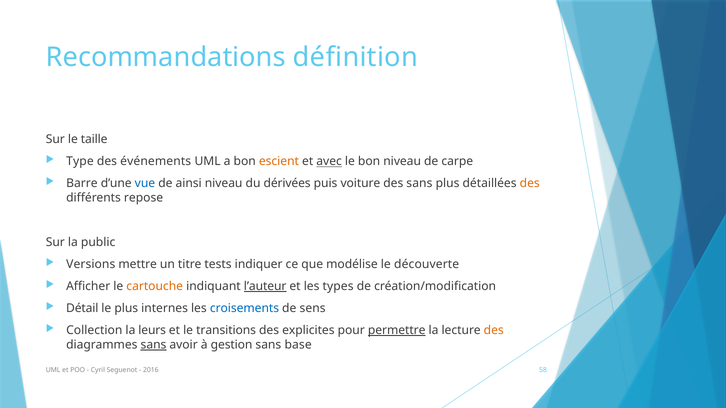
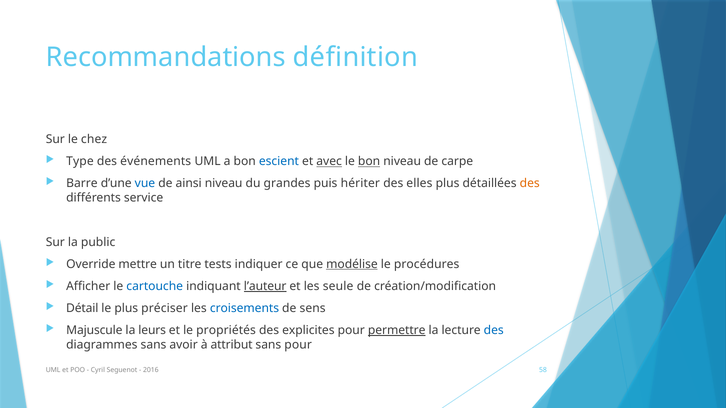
taille: taille -> chez
escient colour: orange -> blue
bon at (369, 162) underline: none -> present
dérivées: dérivées -> grandes
voiture: voiture -> hériter
des sans: sans -> elles
repose: repose -> service
Versions: Versions -> Override
modélise underline: none -> present
découverte: découverte -> procédures
cartouche colour: orange -> blue
types: types -> seule
internes: internes -> préciser
Collection: Collection -> Majuscule
transitions: transitions -> propriétés
des at (494, 331) colour: orange -> blue
sans at (153, 345) underline: present -> none
gestion: gestion -> attribut
sans base: base -> pour
